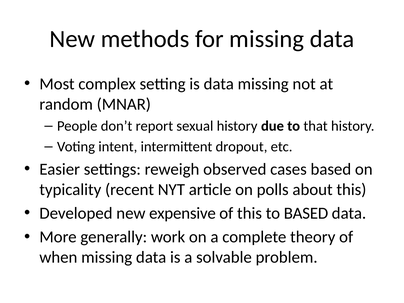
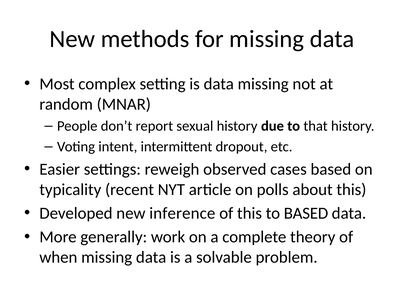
expensive: expensive -> inference
